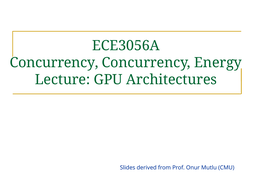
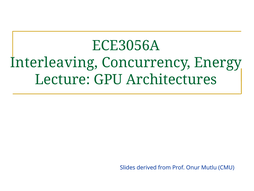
Concurrency at (54, 62): Concurrency -> Interleaving
